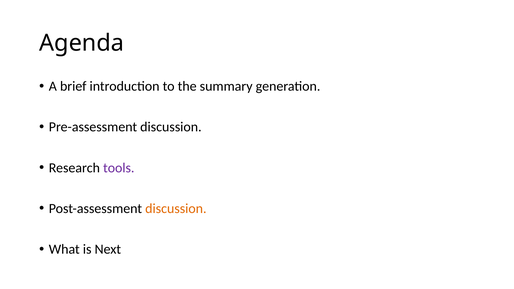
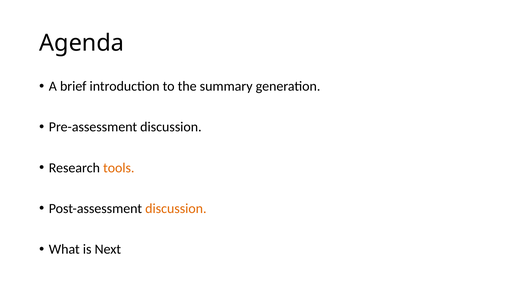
tools colour: purple -> orange
